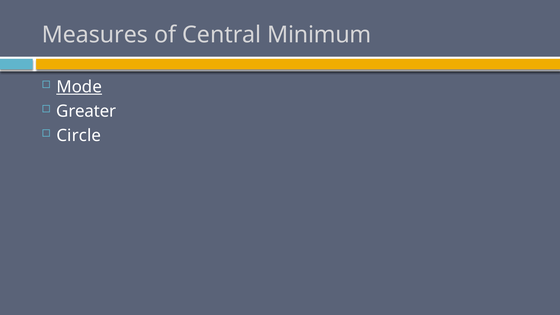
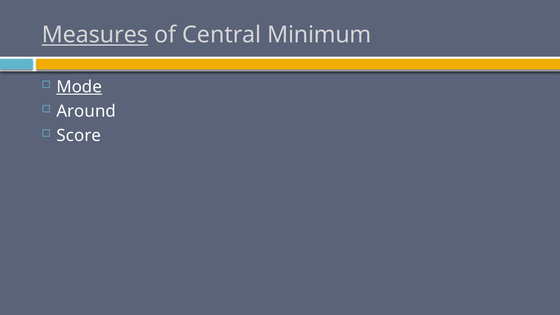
Measures underline: none -> present
Greater: Greater -> Around
Circle: Circle -> Score
